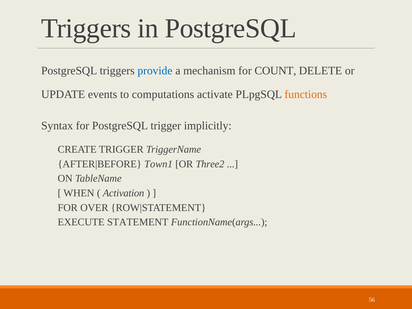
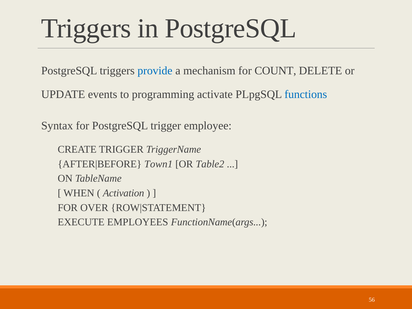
computations: computations -> programming
functions colour: orange -> blue
implicitly: implicitly -> employee
Three2: Three2 -> Table2
STATEMENT: STATEMENT -> EMPLOYEES
